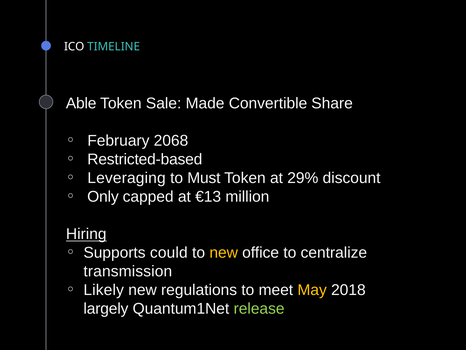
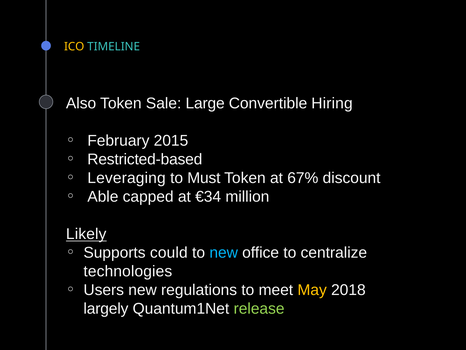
ICO colour: white -> yellow
Able: Able -> Also
Made: Made -> Large
Share: Share -> Hiring
2068: 2068 -> 2015
29%: 29% -> 67%
Only: Only -> Able
€13: €13 -> €34
Hiring: Hiring -> Likely
new at (224, 252) colour: yellow -> light blue
transmission: transmission -> technologies
Likely: Likely -> Users
